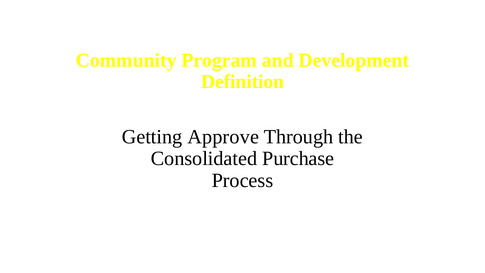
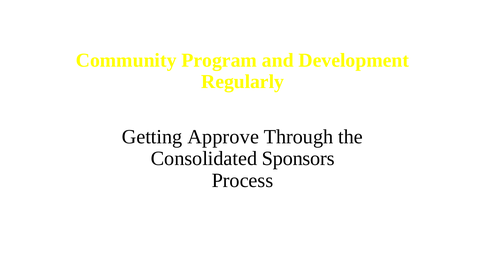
Definition: Definition -> Regularly
Purchase: Purchase -> Sponsors
